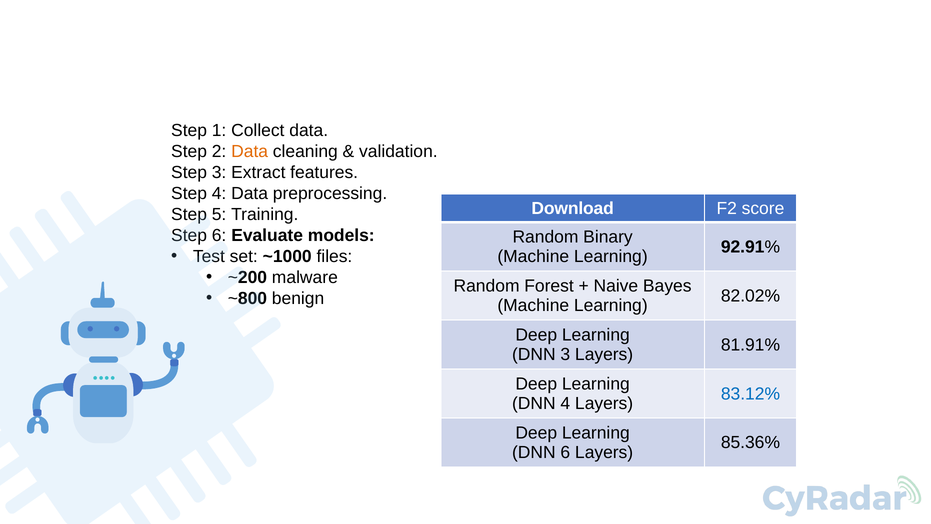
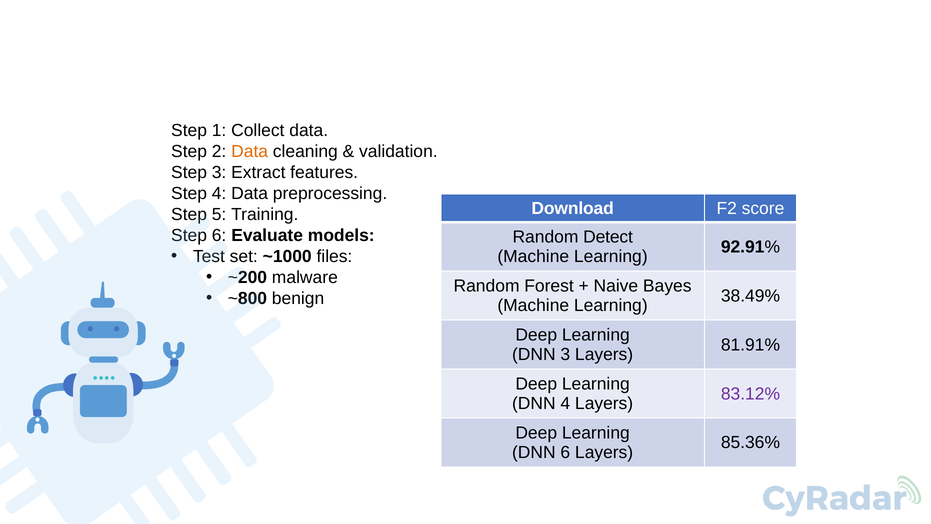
Binary: Binary -> Detect
82.02%: 82.02% -> 38.49%
83.12% colour: blue -> purple
